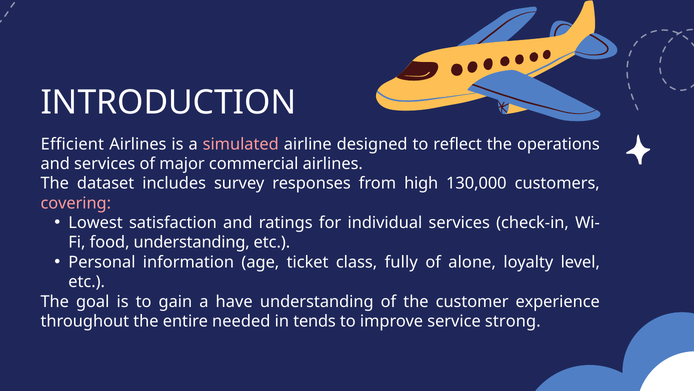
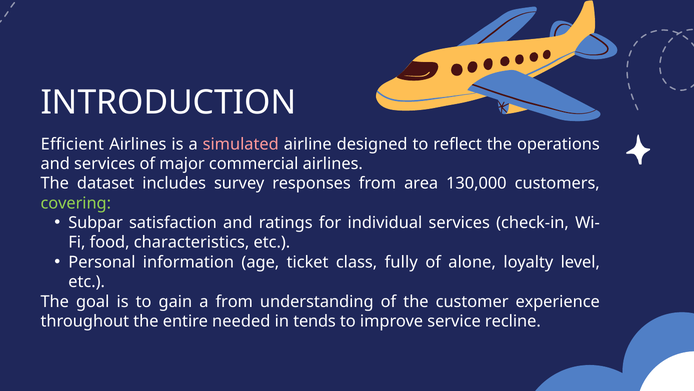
high: high -> area
covering colour: pink -> light green
Lowest: Lowest -> Subpar
food understanding: understanding -> characteristics
a have: have -> from
strong: strong -> recline
